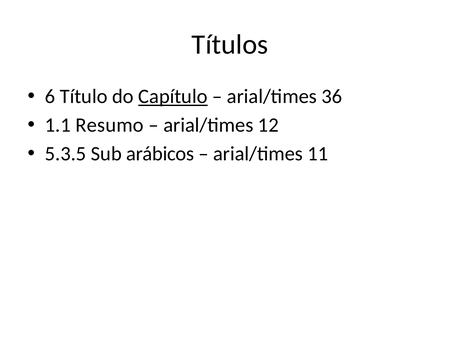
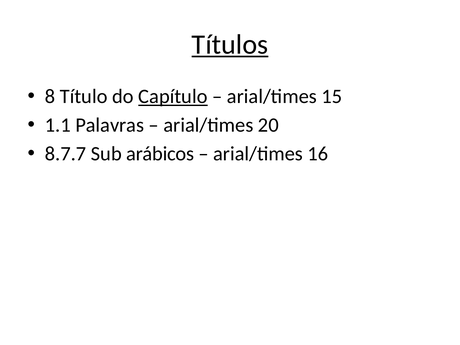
Títulos underline: none -> present
6: 6 -> 8
36: 36 -> 15
Resumo: Resumo -> Palavras
12: 12 -> 20
5.3.5: 5.3.5 -> 8.7.7
11: 11 -> 16
